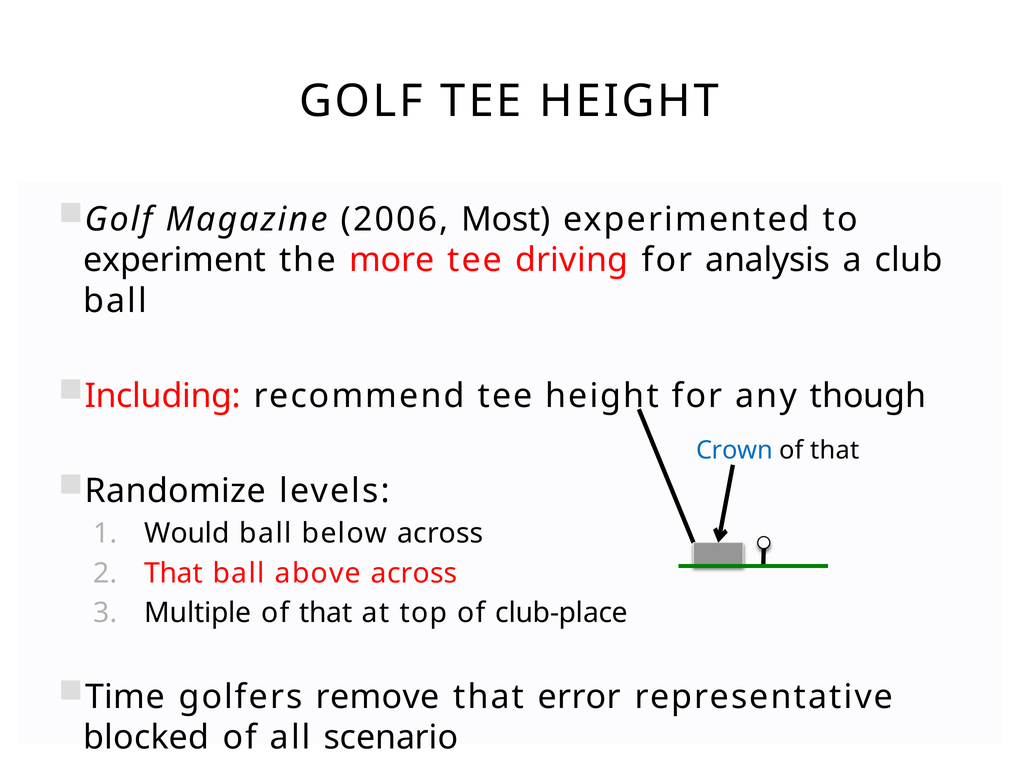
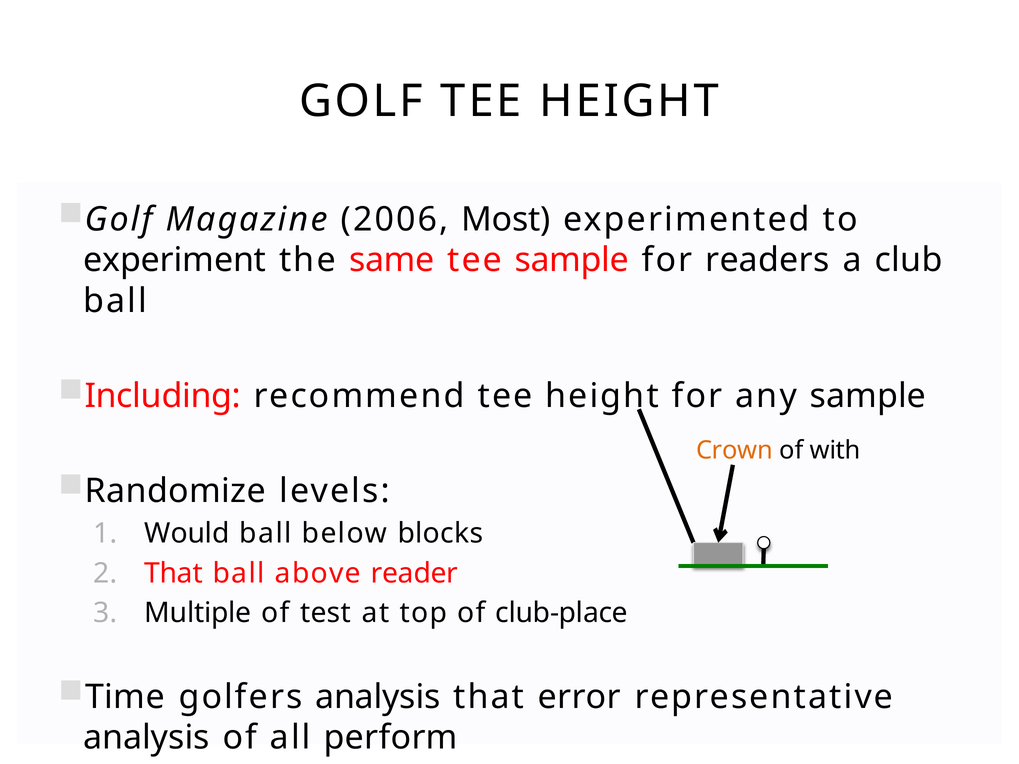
more: more -> same
tee driving: driving -> sample
analysis: analysis -> readers
any though: though -> sample
Crown colour: blue -> orange
that at (835, 450): that -> with
below across: across -> blocks
above across: across -> reader
that at (326, 613): that -> test
golfers remove: remove -> analysis
blocked at (146, 738): blocked -> analysis
scenario: scenario -> perform
